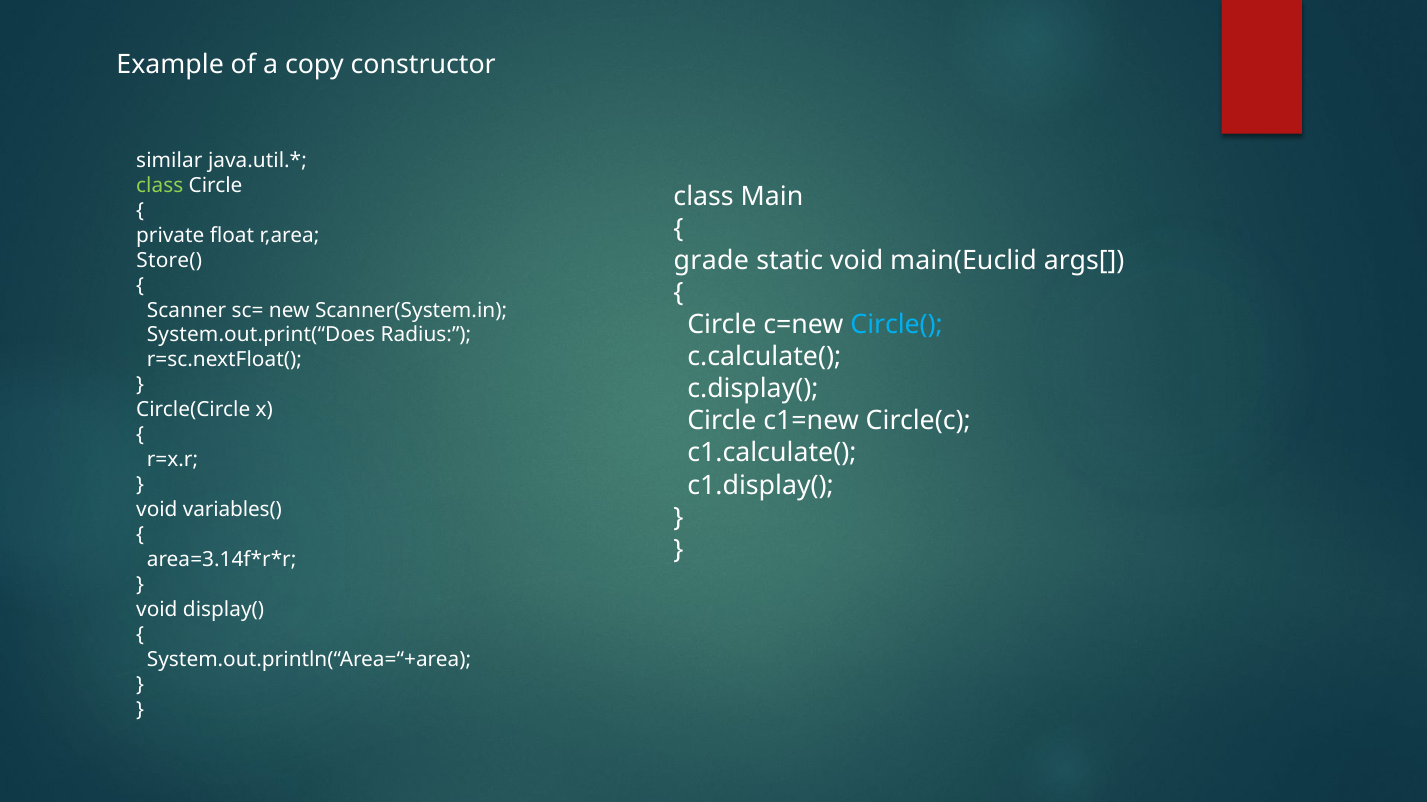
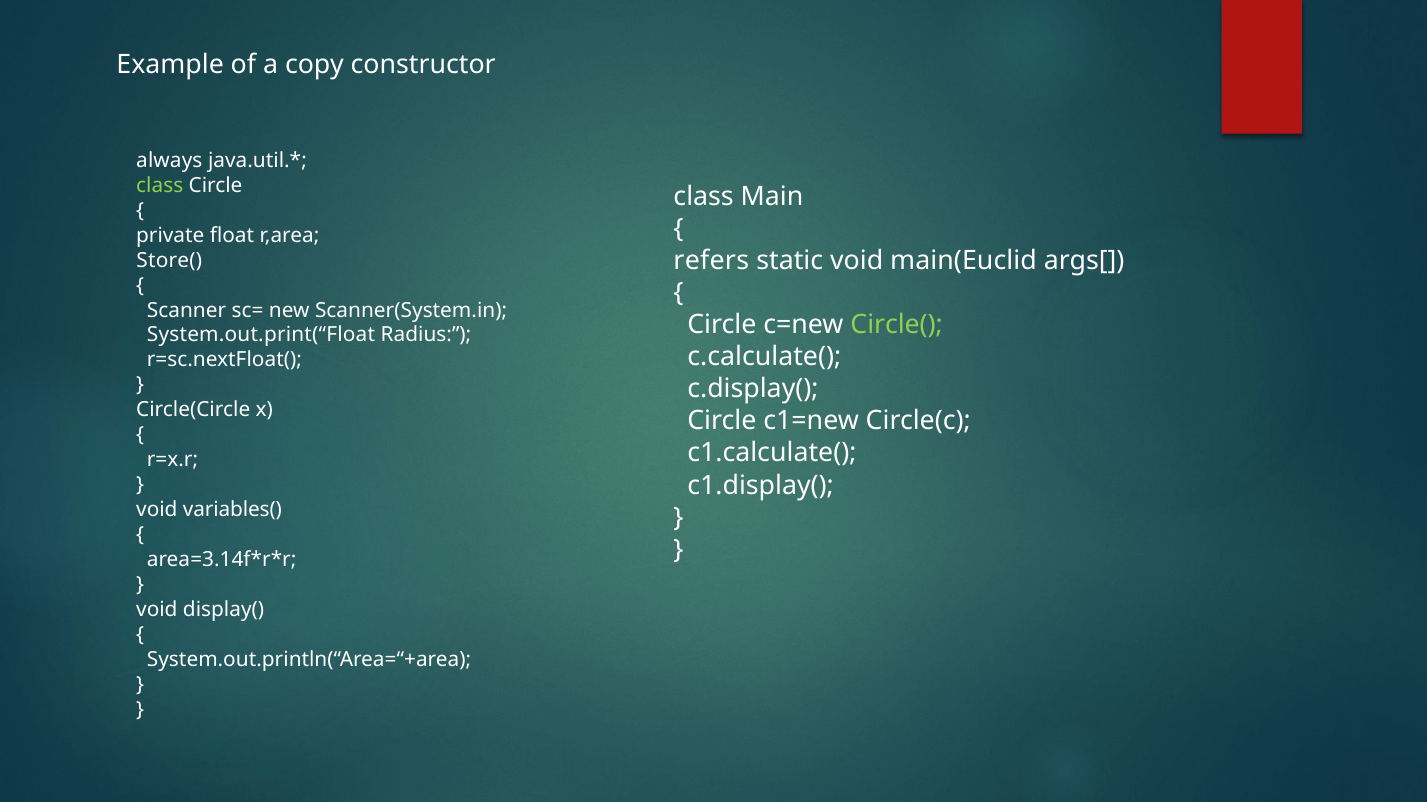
similar: similar -> always
grade: grade -> refers
Circle( colour: light blue -> light green
System.out.print(“Does: System.out.print(“Does -> System.out.print(“Float
